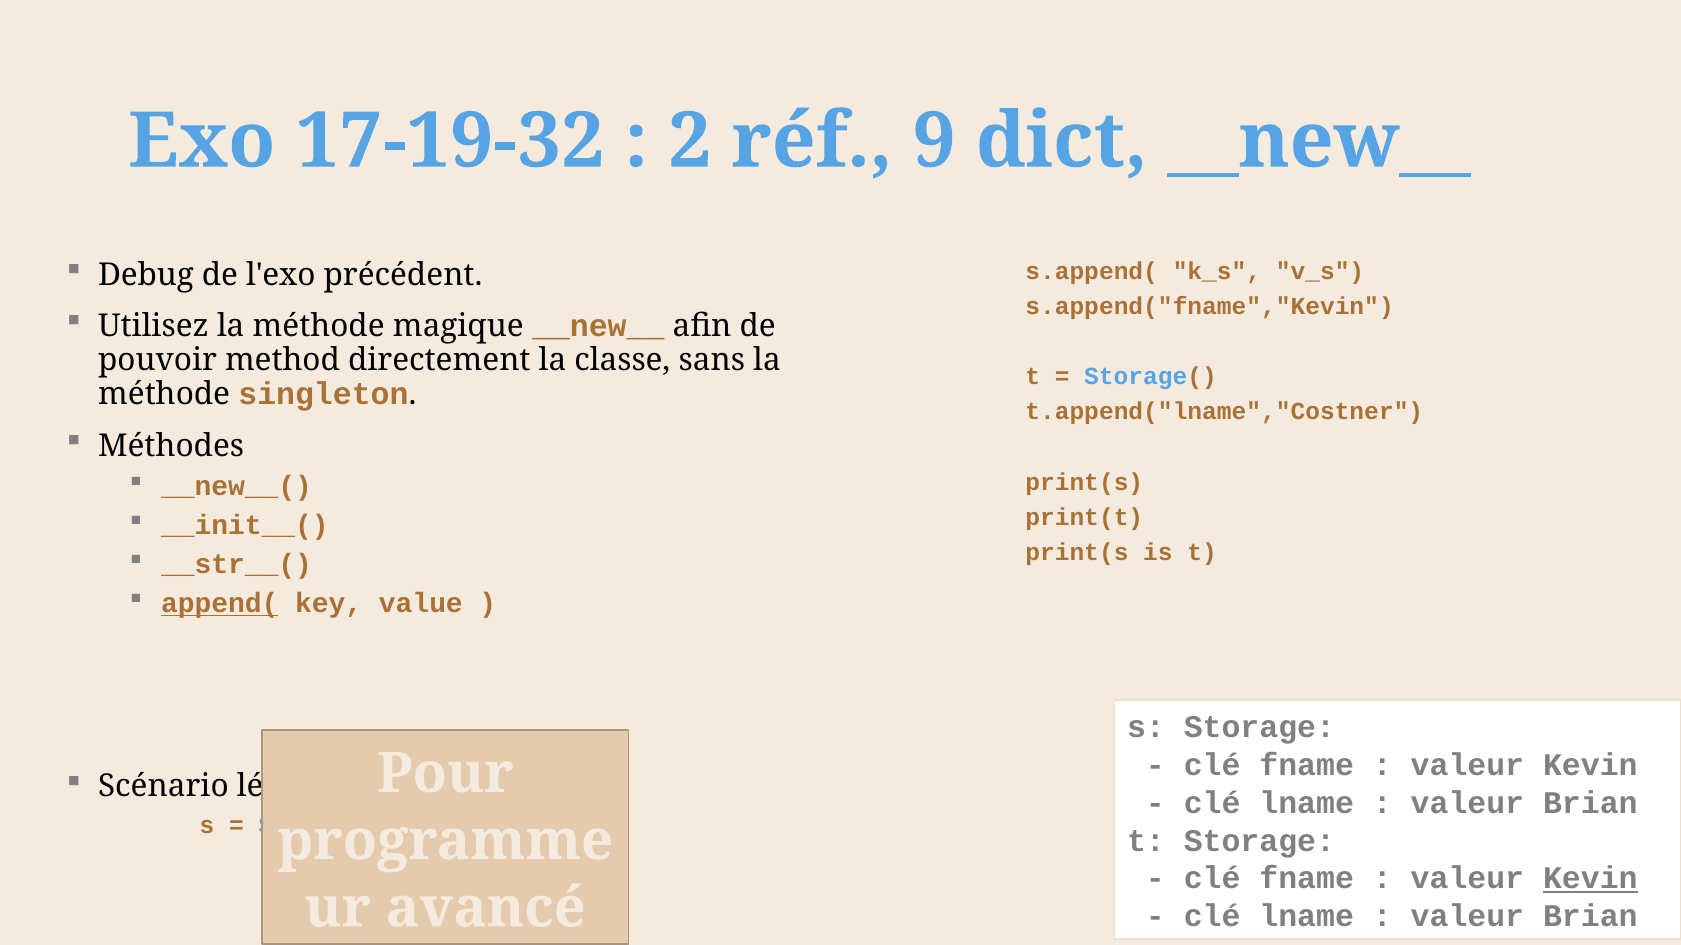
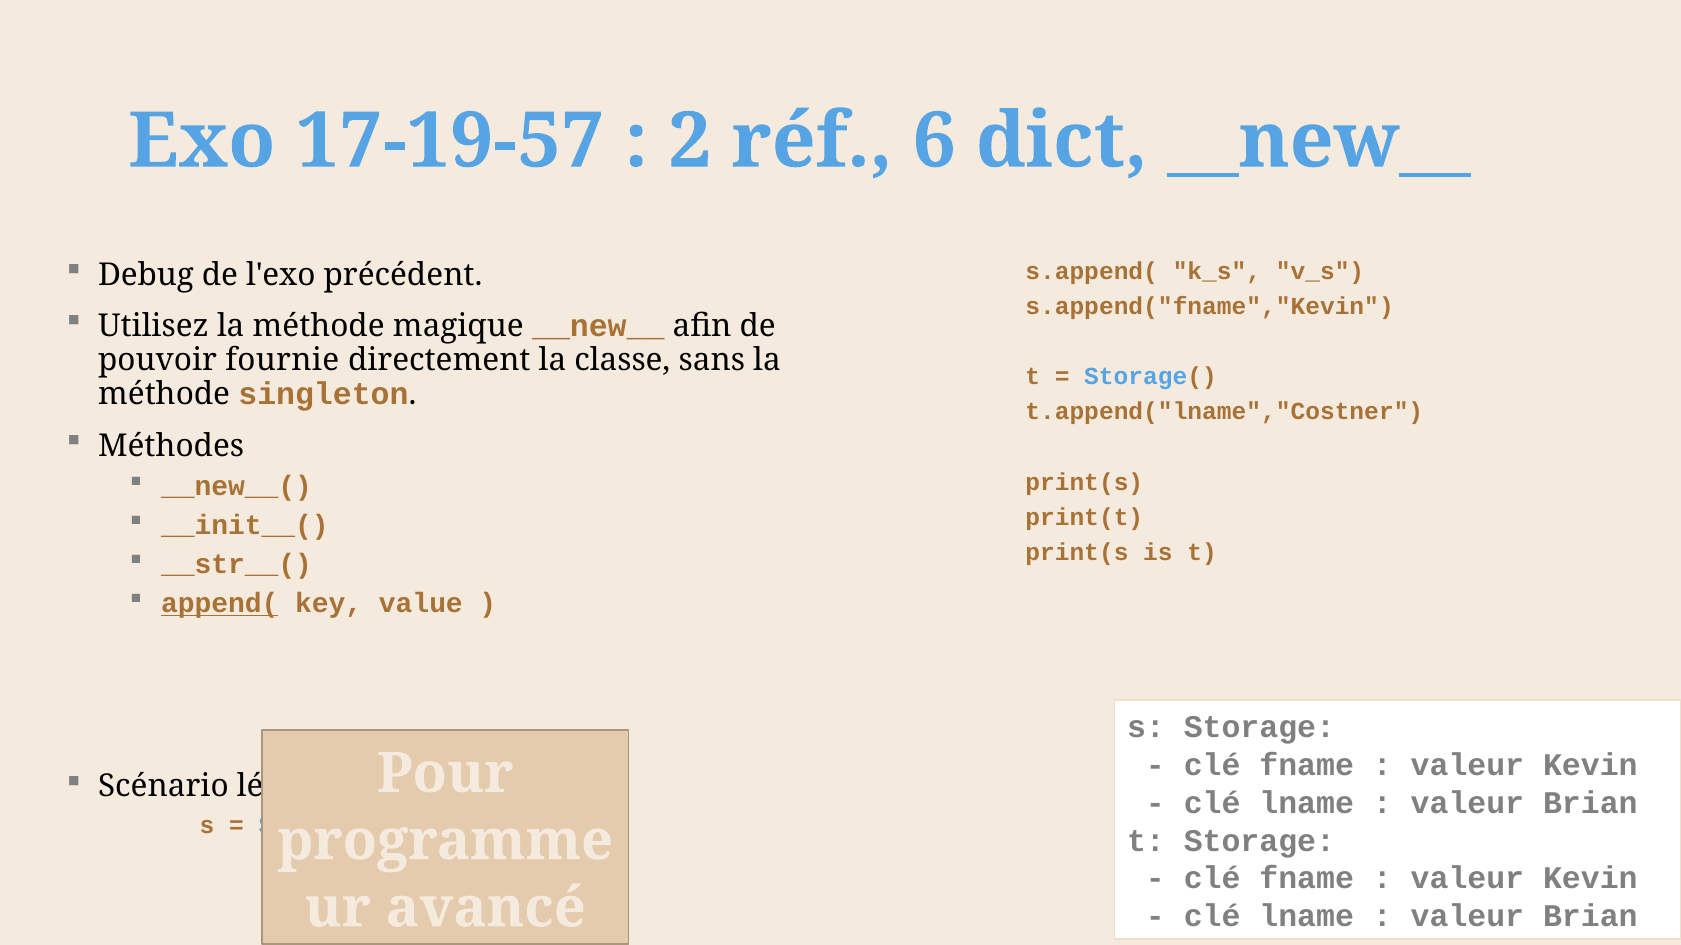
17-19-32: 17-19-32 -> 17-19-57
9: 9 -> 6
method: method -> fournie
Kevin at (1590, 879) underline: present -> none
